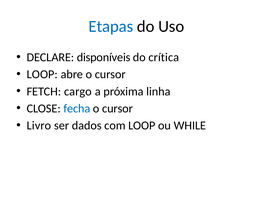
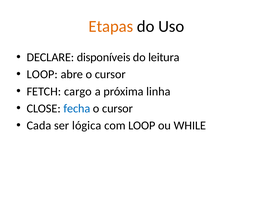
Etapas colour: blue -> orange
crítica: crítica -> leitura
Livro: Livro -> Cada
dados: dados -> lógica
